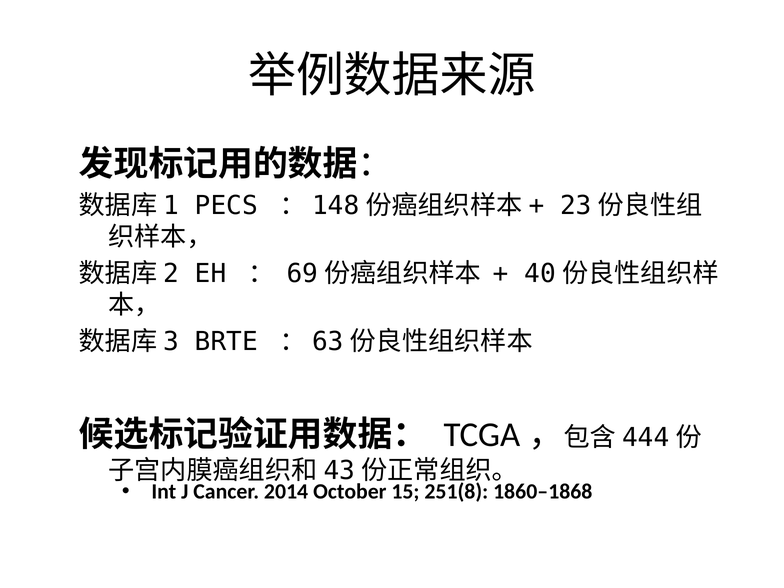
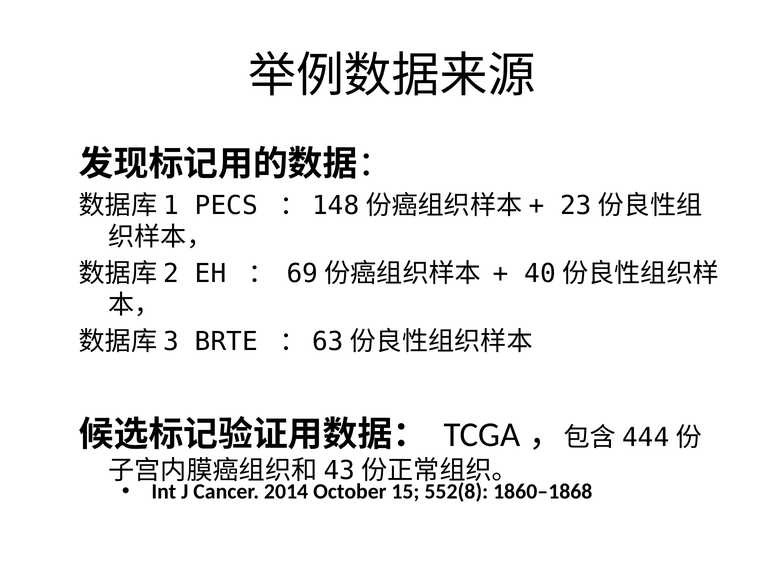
251(8: 251(8 -> 552(8
